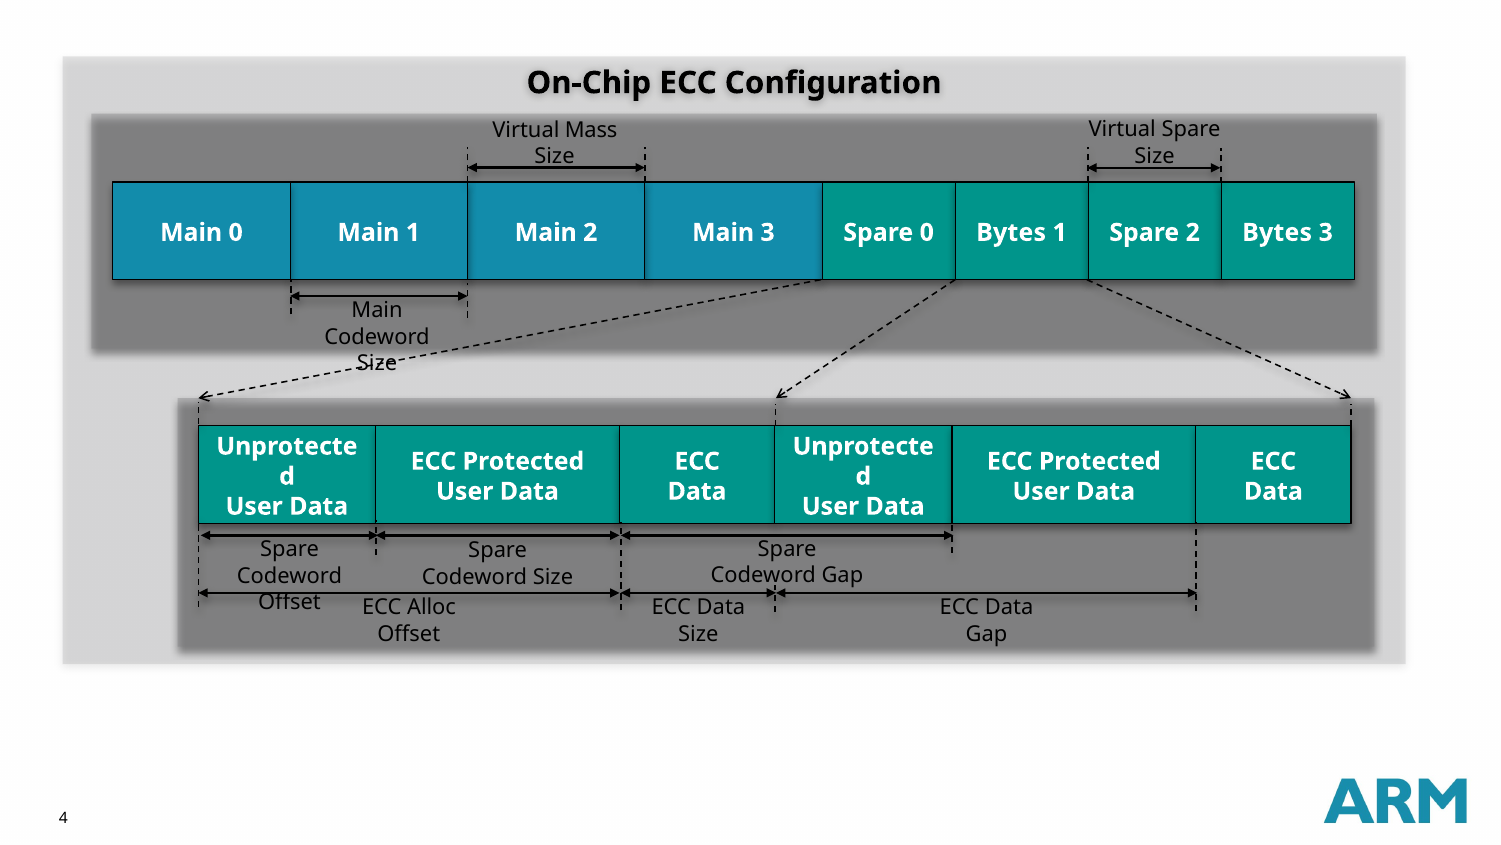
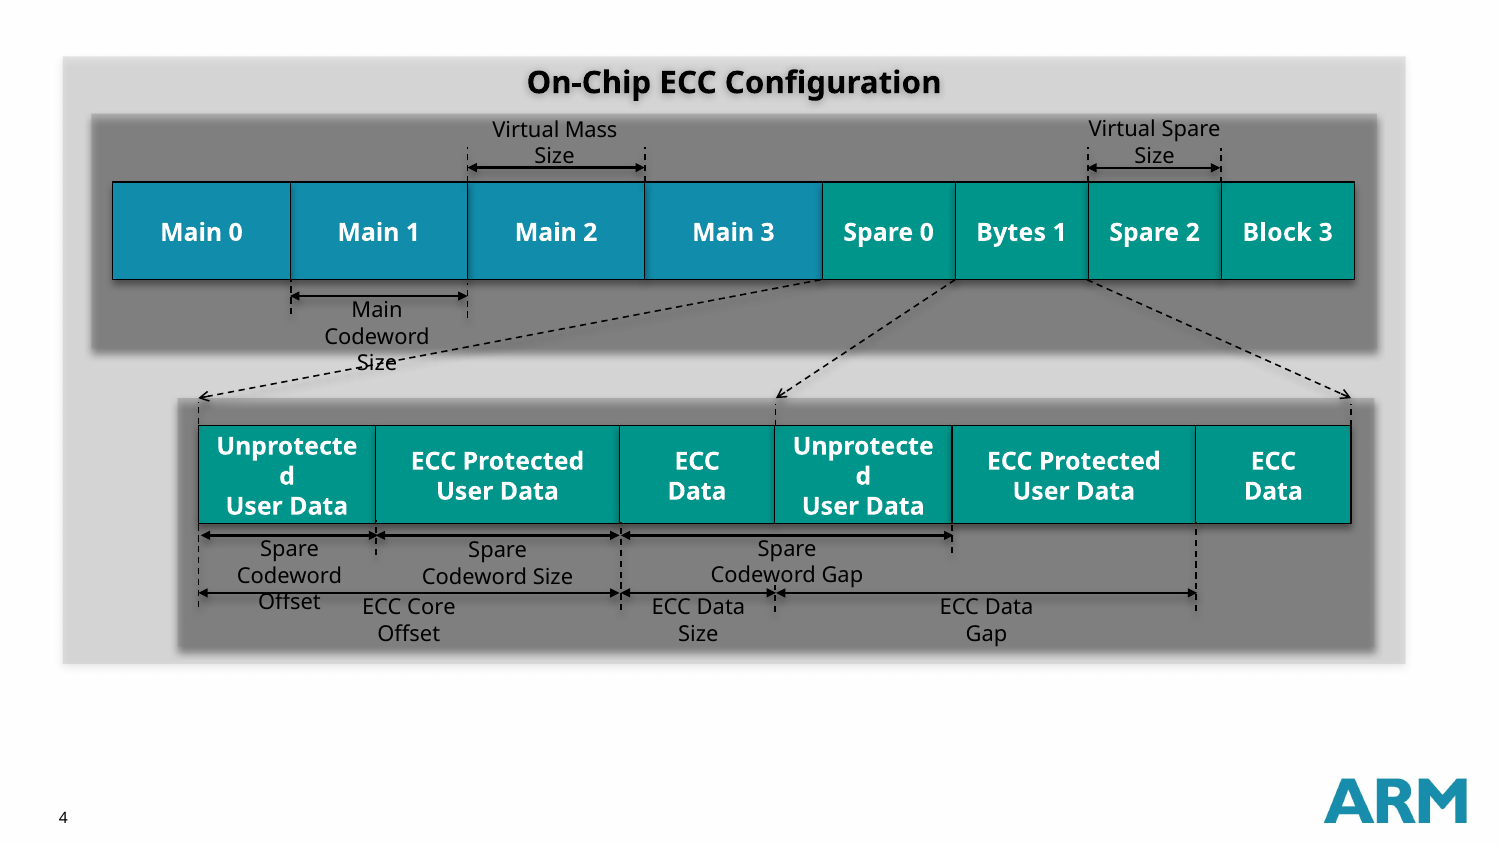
2 Bytes: Bytes -> Block
Alloc: Alloc -> Core
